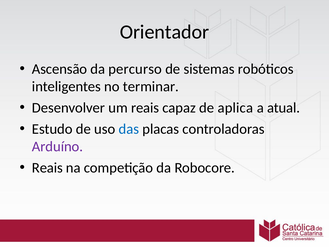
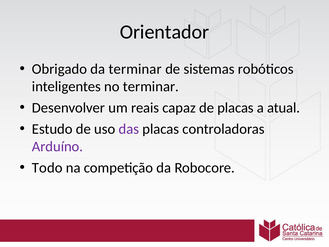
Ascensão: Ascensão -> Obrigado
da percurso: percurso -> terminar
de aplica: aplica -> placas
das colour: blue -> purple
Reais at (47, 168): Reais -> Todo
